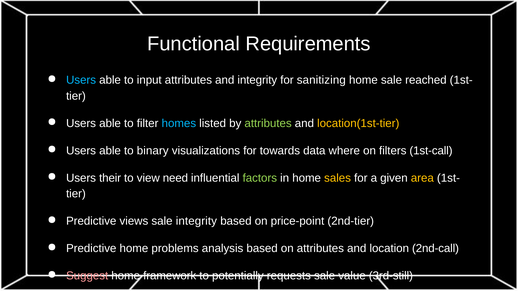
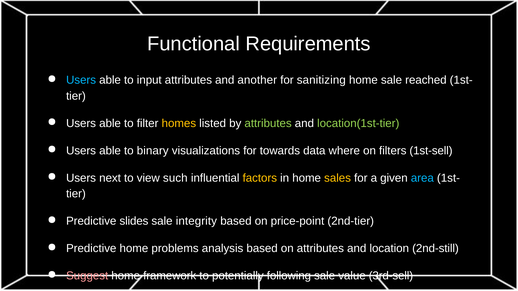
and integrity: integrity -> another
homes colour: light blue -> yellow
location(1st-tier colour: yellow -> light green
1st-call: 1st-call -> 1st-sell
their: their -> next
need: need -> such
factors colour: light green -> yellow
area colour: yellow -> light blue
views: views -> slides
2nd-call: 2nd-call -> 2nd-still
requests: requests -> following
3rd-still: 3rd-still -> 3rd-sell
